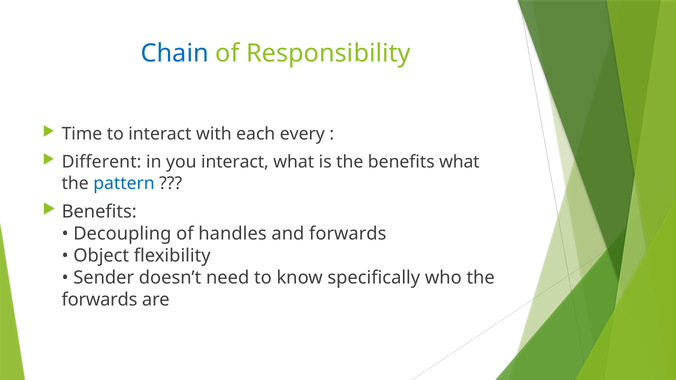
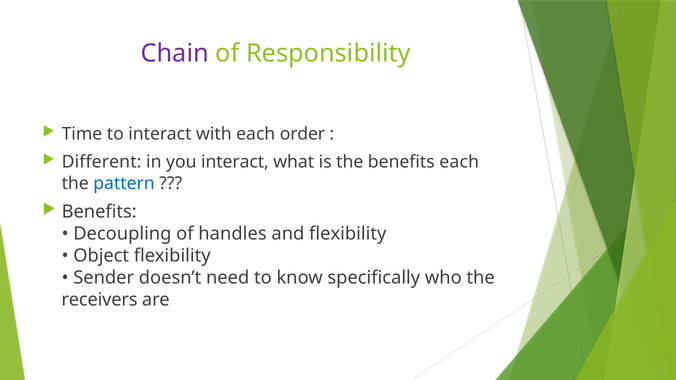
Chain colour: blue -> purple
every: every -> order
benefits what: what -> each
and forwards: forwards -> flexibility
forwards at (99, 300): forwards -> receivers
